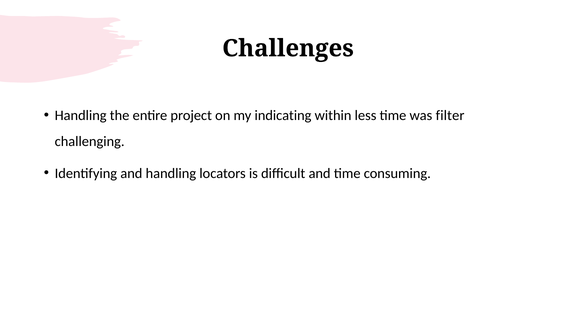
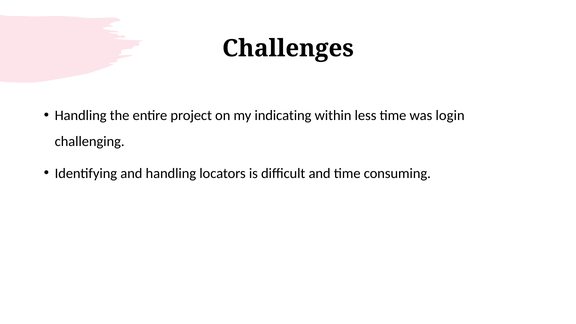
filter: filter -> login
